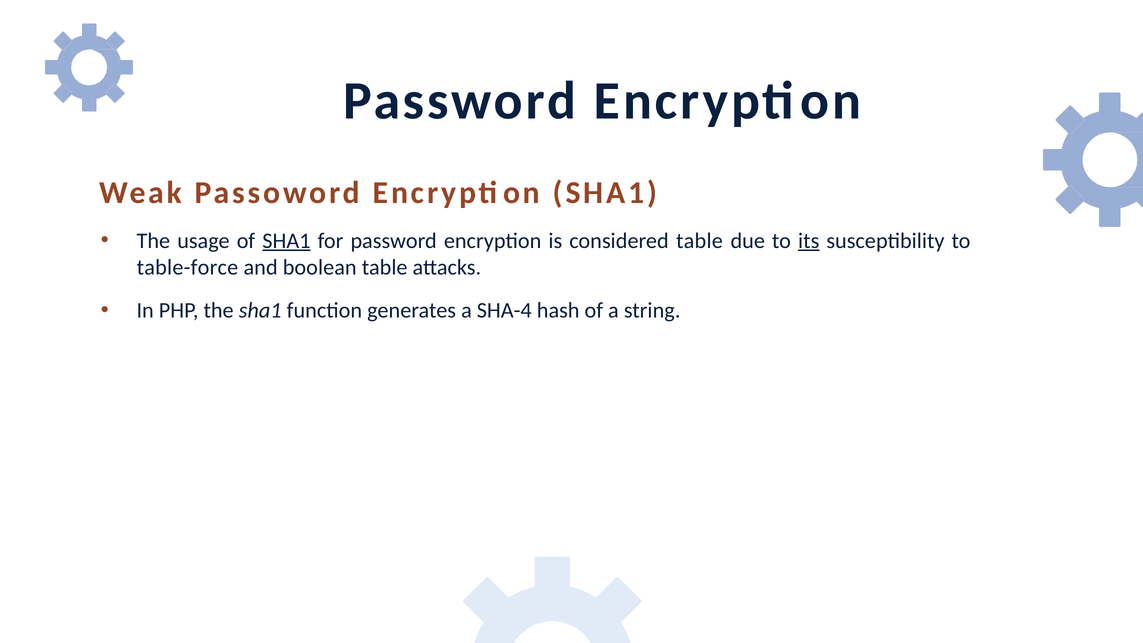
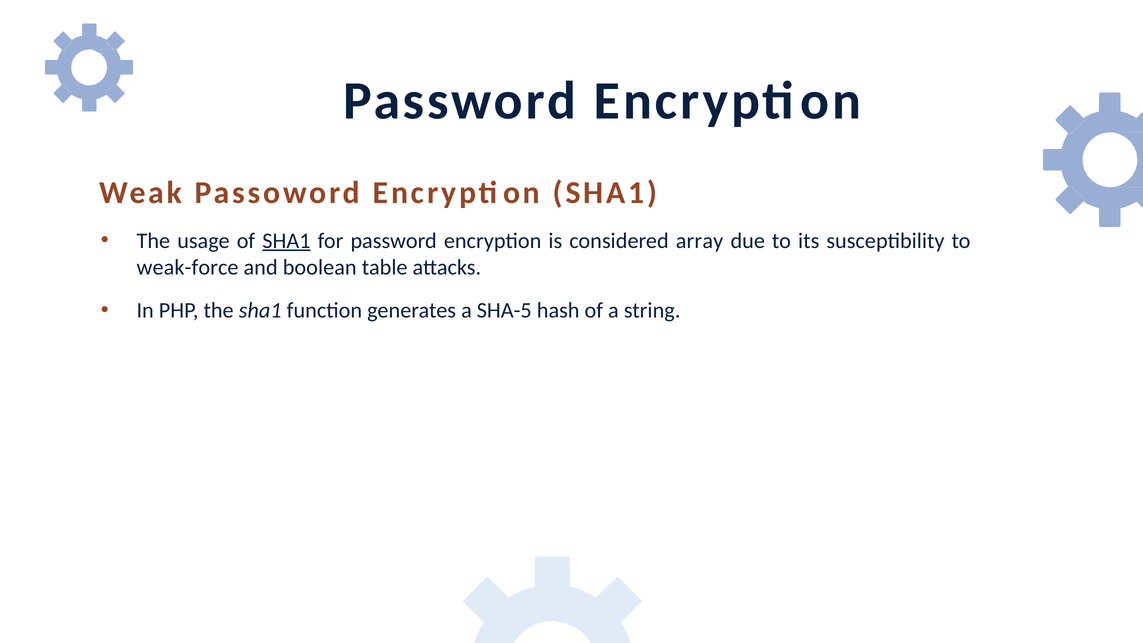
considered table: table -> array
its underline: present -> none
table-force: table-force -> weak-force
SHA-4: SHA-4 -> SHA-5
